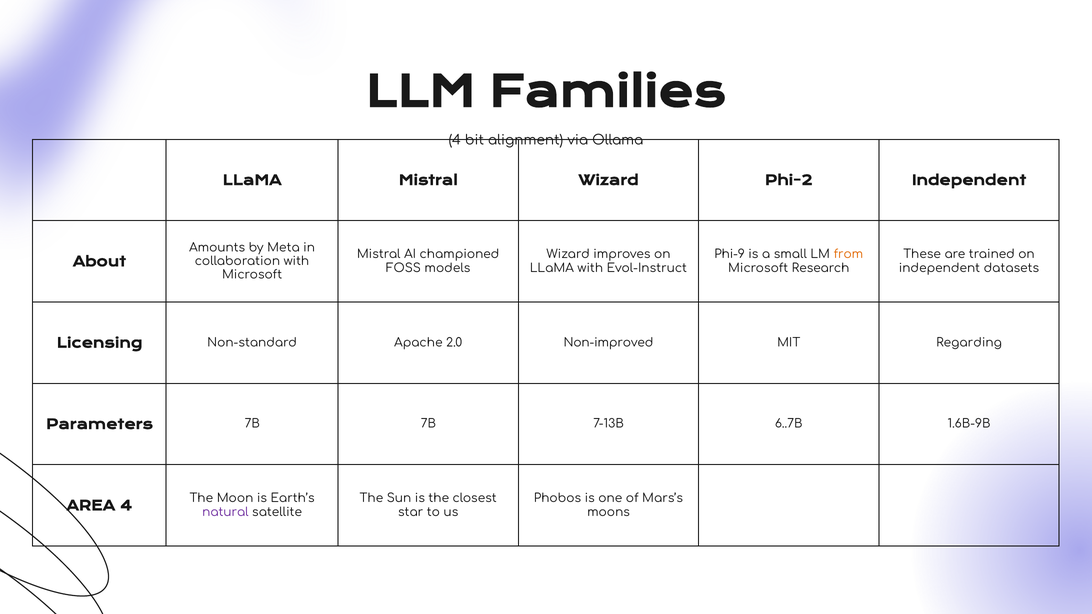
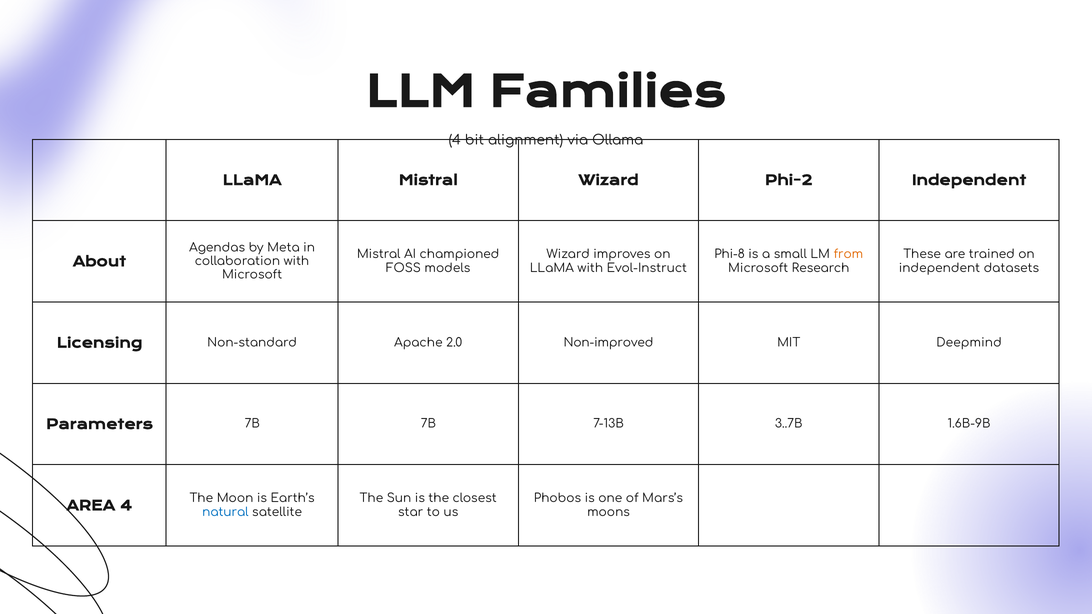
Amounts: Amounts -> Agendas
Phi-9: Phi-9 -> Phi-8
Regarding: Regarding -> Deepmind
6..7B: 6..7B -> 3..7B
natural colour: purple -> blue
